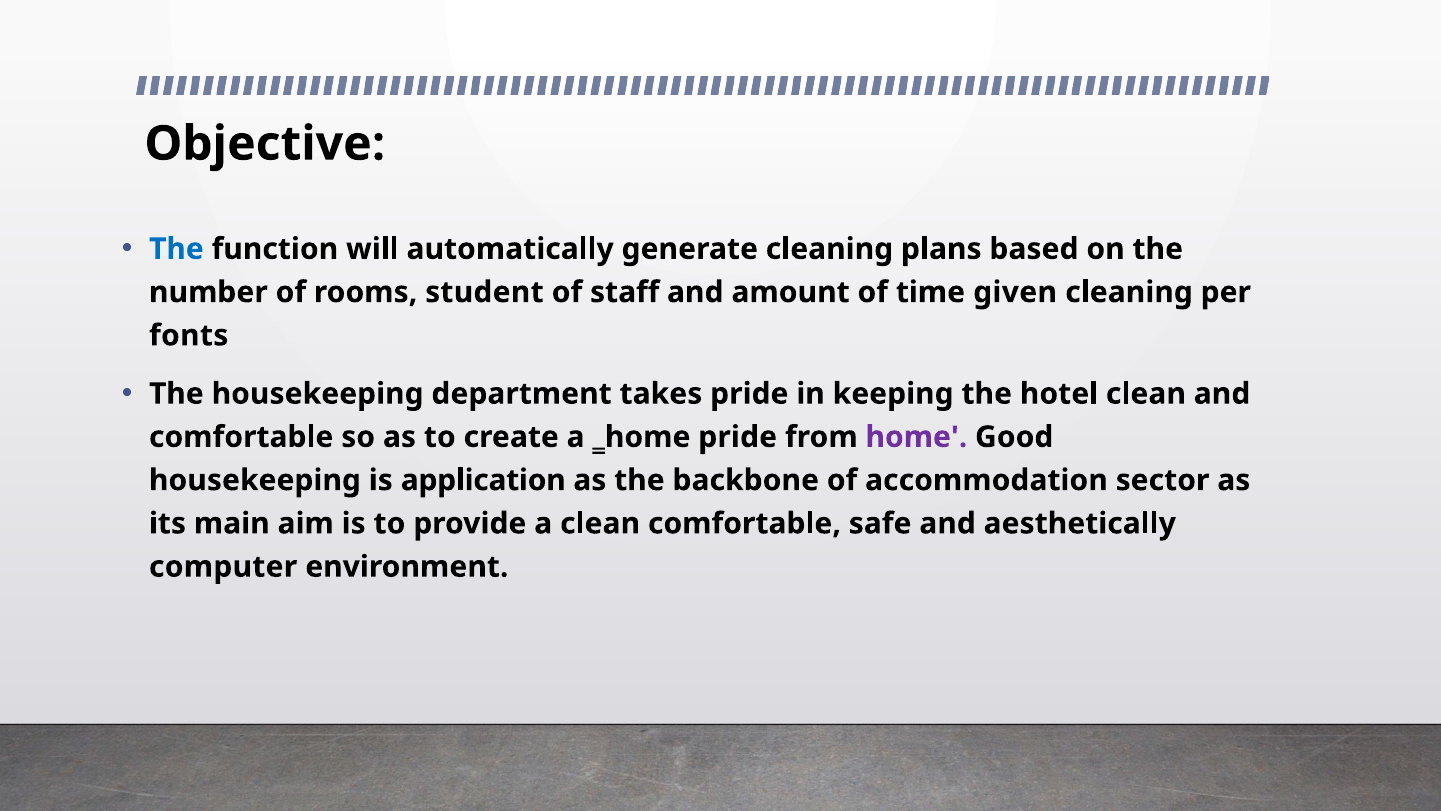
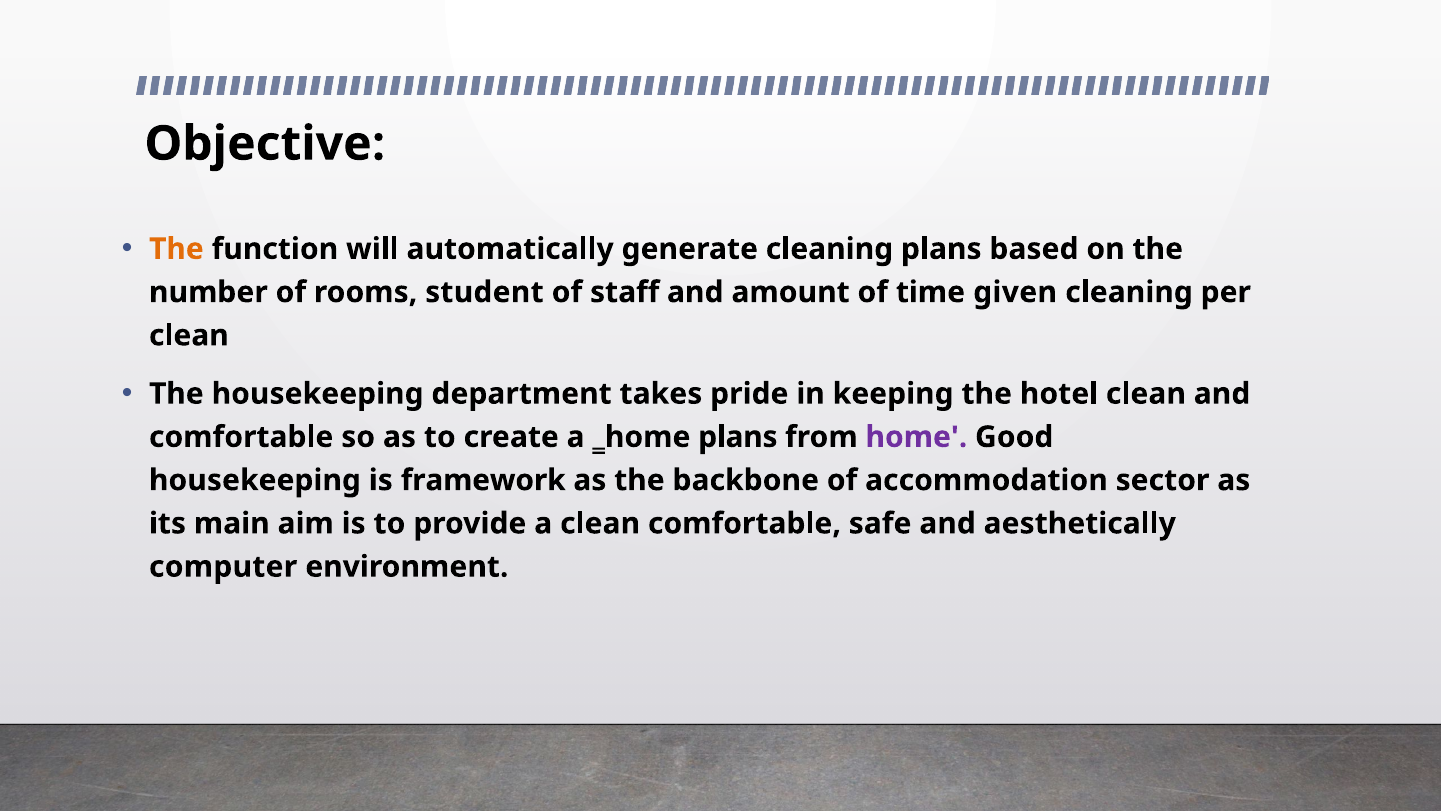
The at (176, 249) colour: blue -> orange
fonts at (189, 335): fonts -> clean
‗home pride: pride -> plans
application: application -> framework
